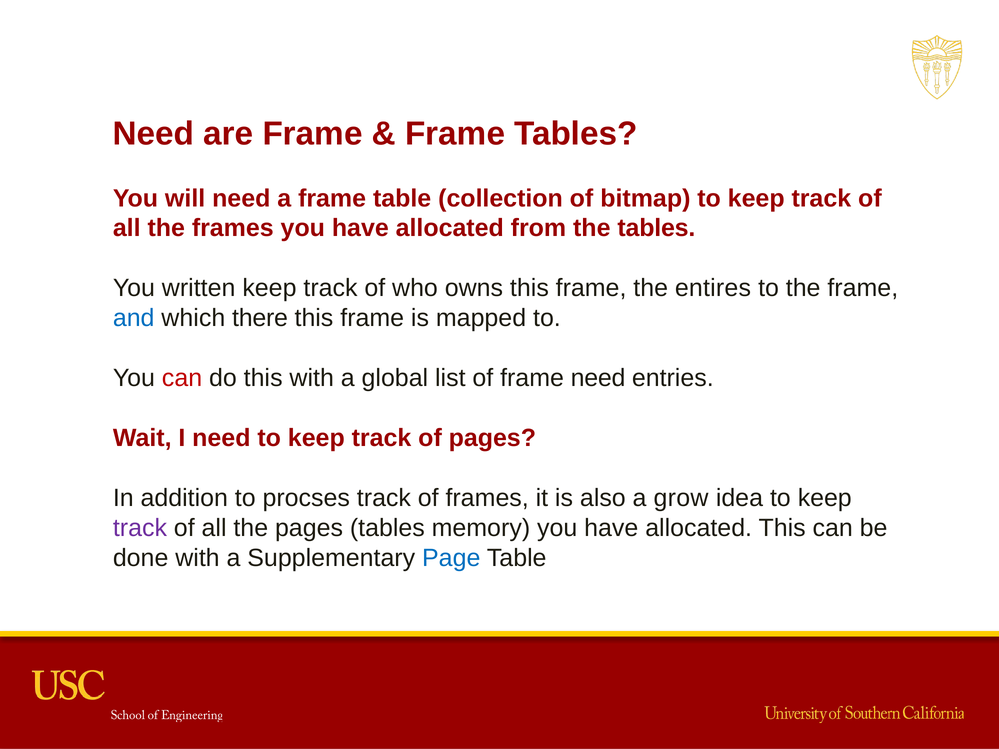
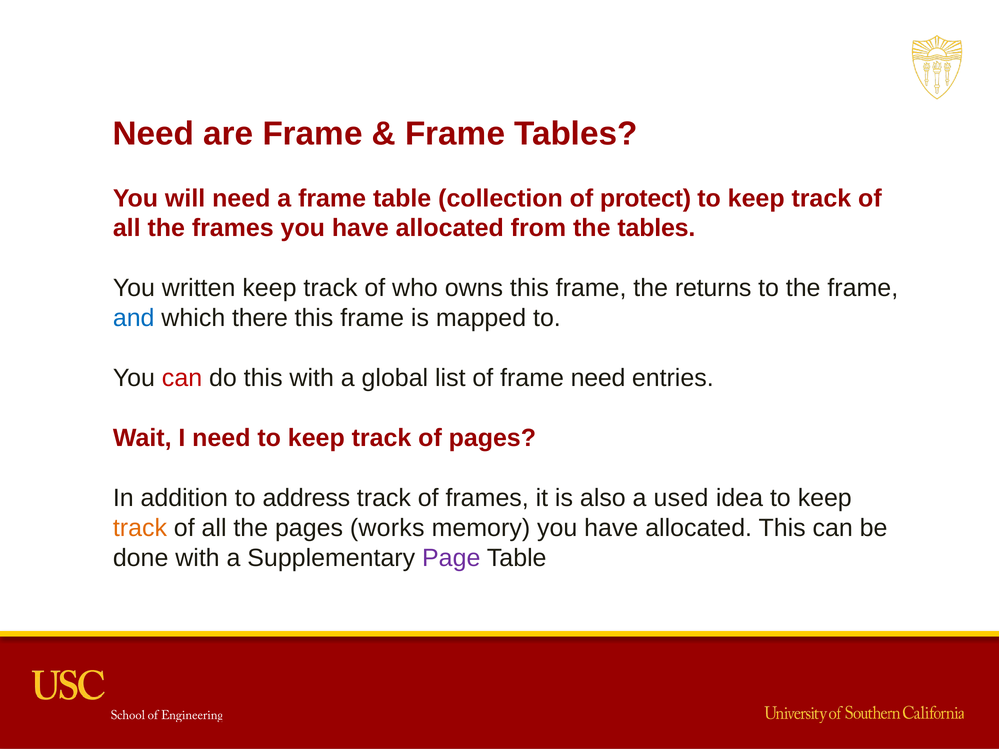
bitmap: bitmap -> protect
entires: entires -> returns
procses: procses -> address
grow: grow -> used
track at (140, 528) colour: purple -> orange
pages tables: tables -> works
Page colour: blue -> purple
